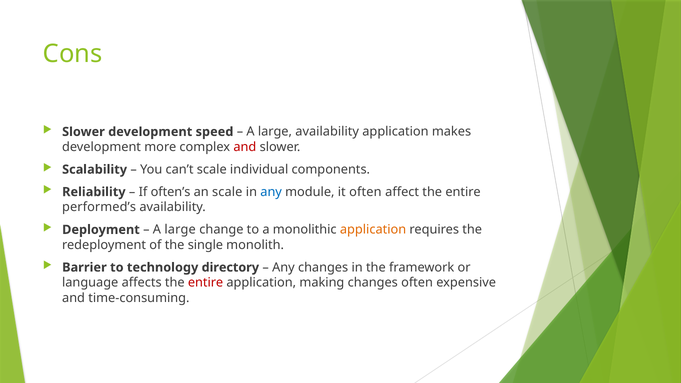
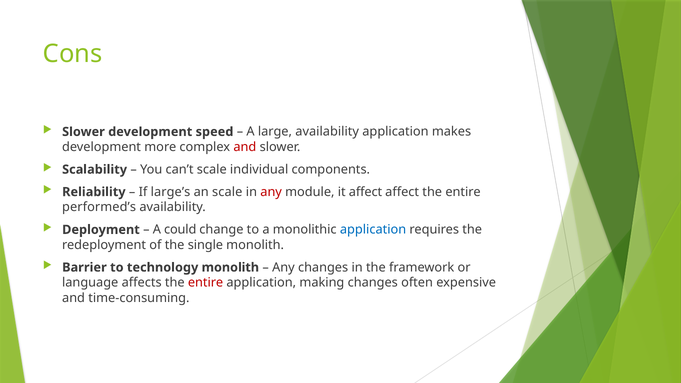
often’s: often’s -> large’s
any at (271, 192) colour: blue -> red
it often: often -> affect
large at (180, 230): large -> could
application at (373, 230) colour: orange -> blue
technology directory: directory -> monolith
